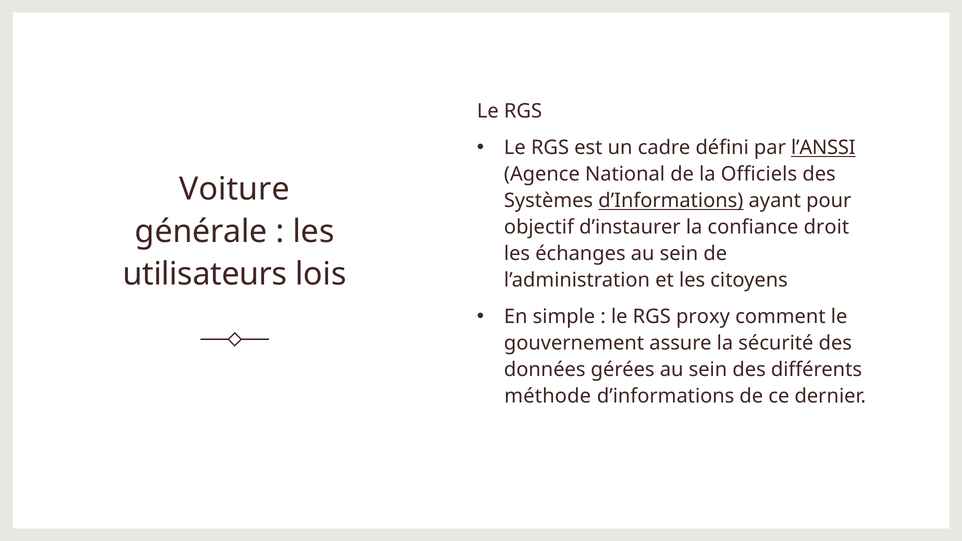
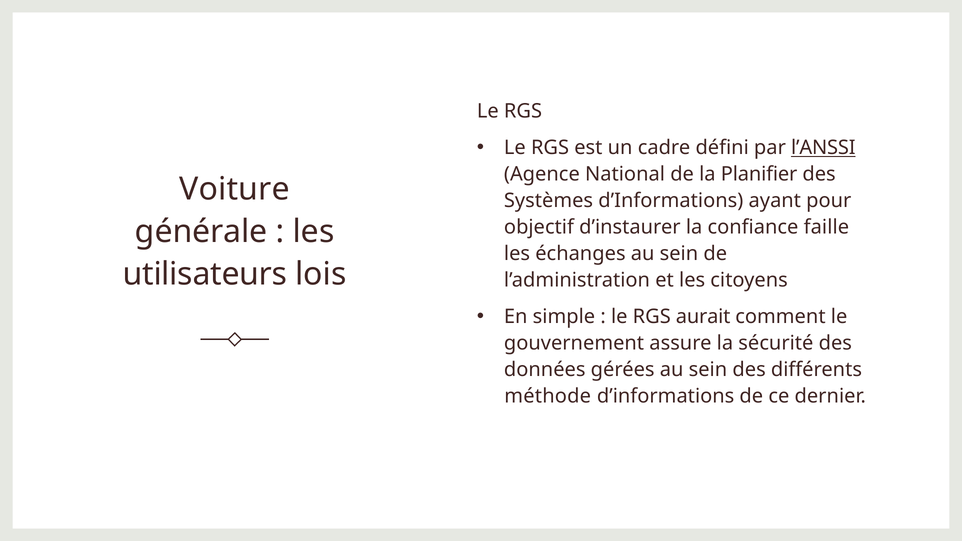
Officiels: Officiels -> Planifier
d’Informations at (671, 201) underline: present -> none
droit: droit -> faille
proxy: proxy -> aurait
